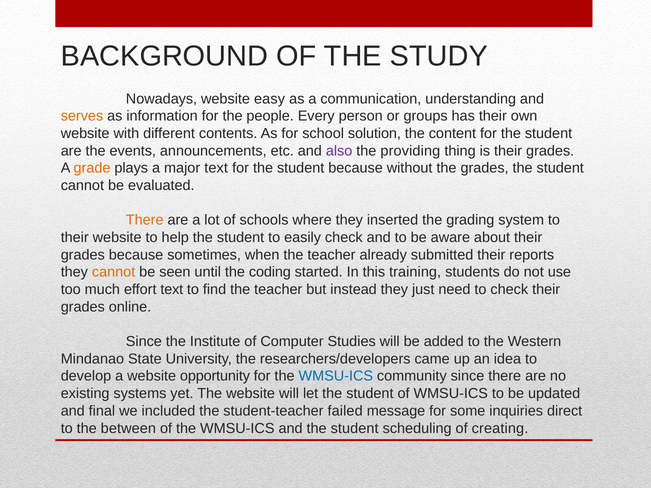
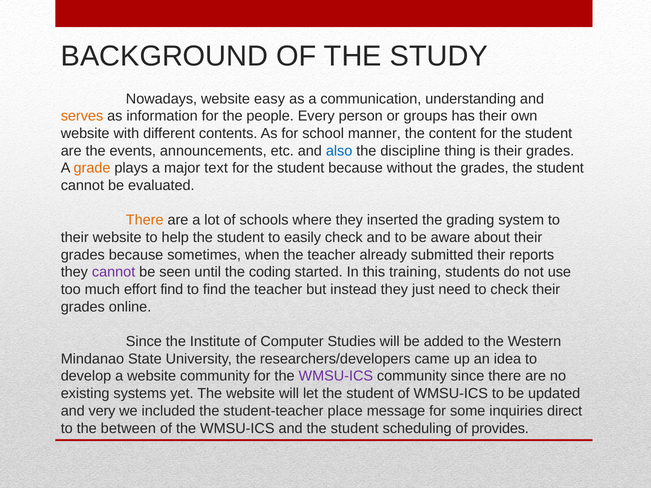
solution: solution -> manner
also colour: purple -> blue
providing: providing -> discipline
cannot at (114, 272) colour: orange -> purple
effort text: text -> find
website opportunity: opportunity -> community
WMSU-ICS at (336, 376) colour: blue -> purple
final: final -> very
failed: failed -> place
creating: creating -> provides
